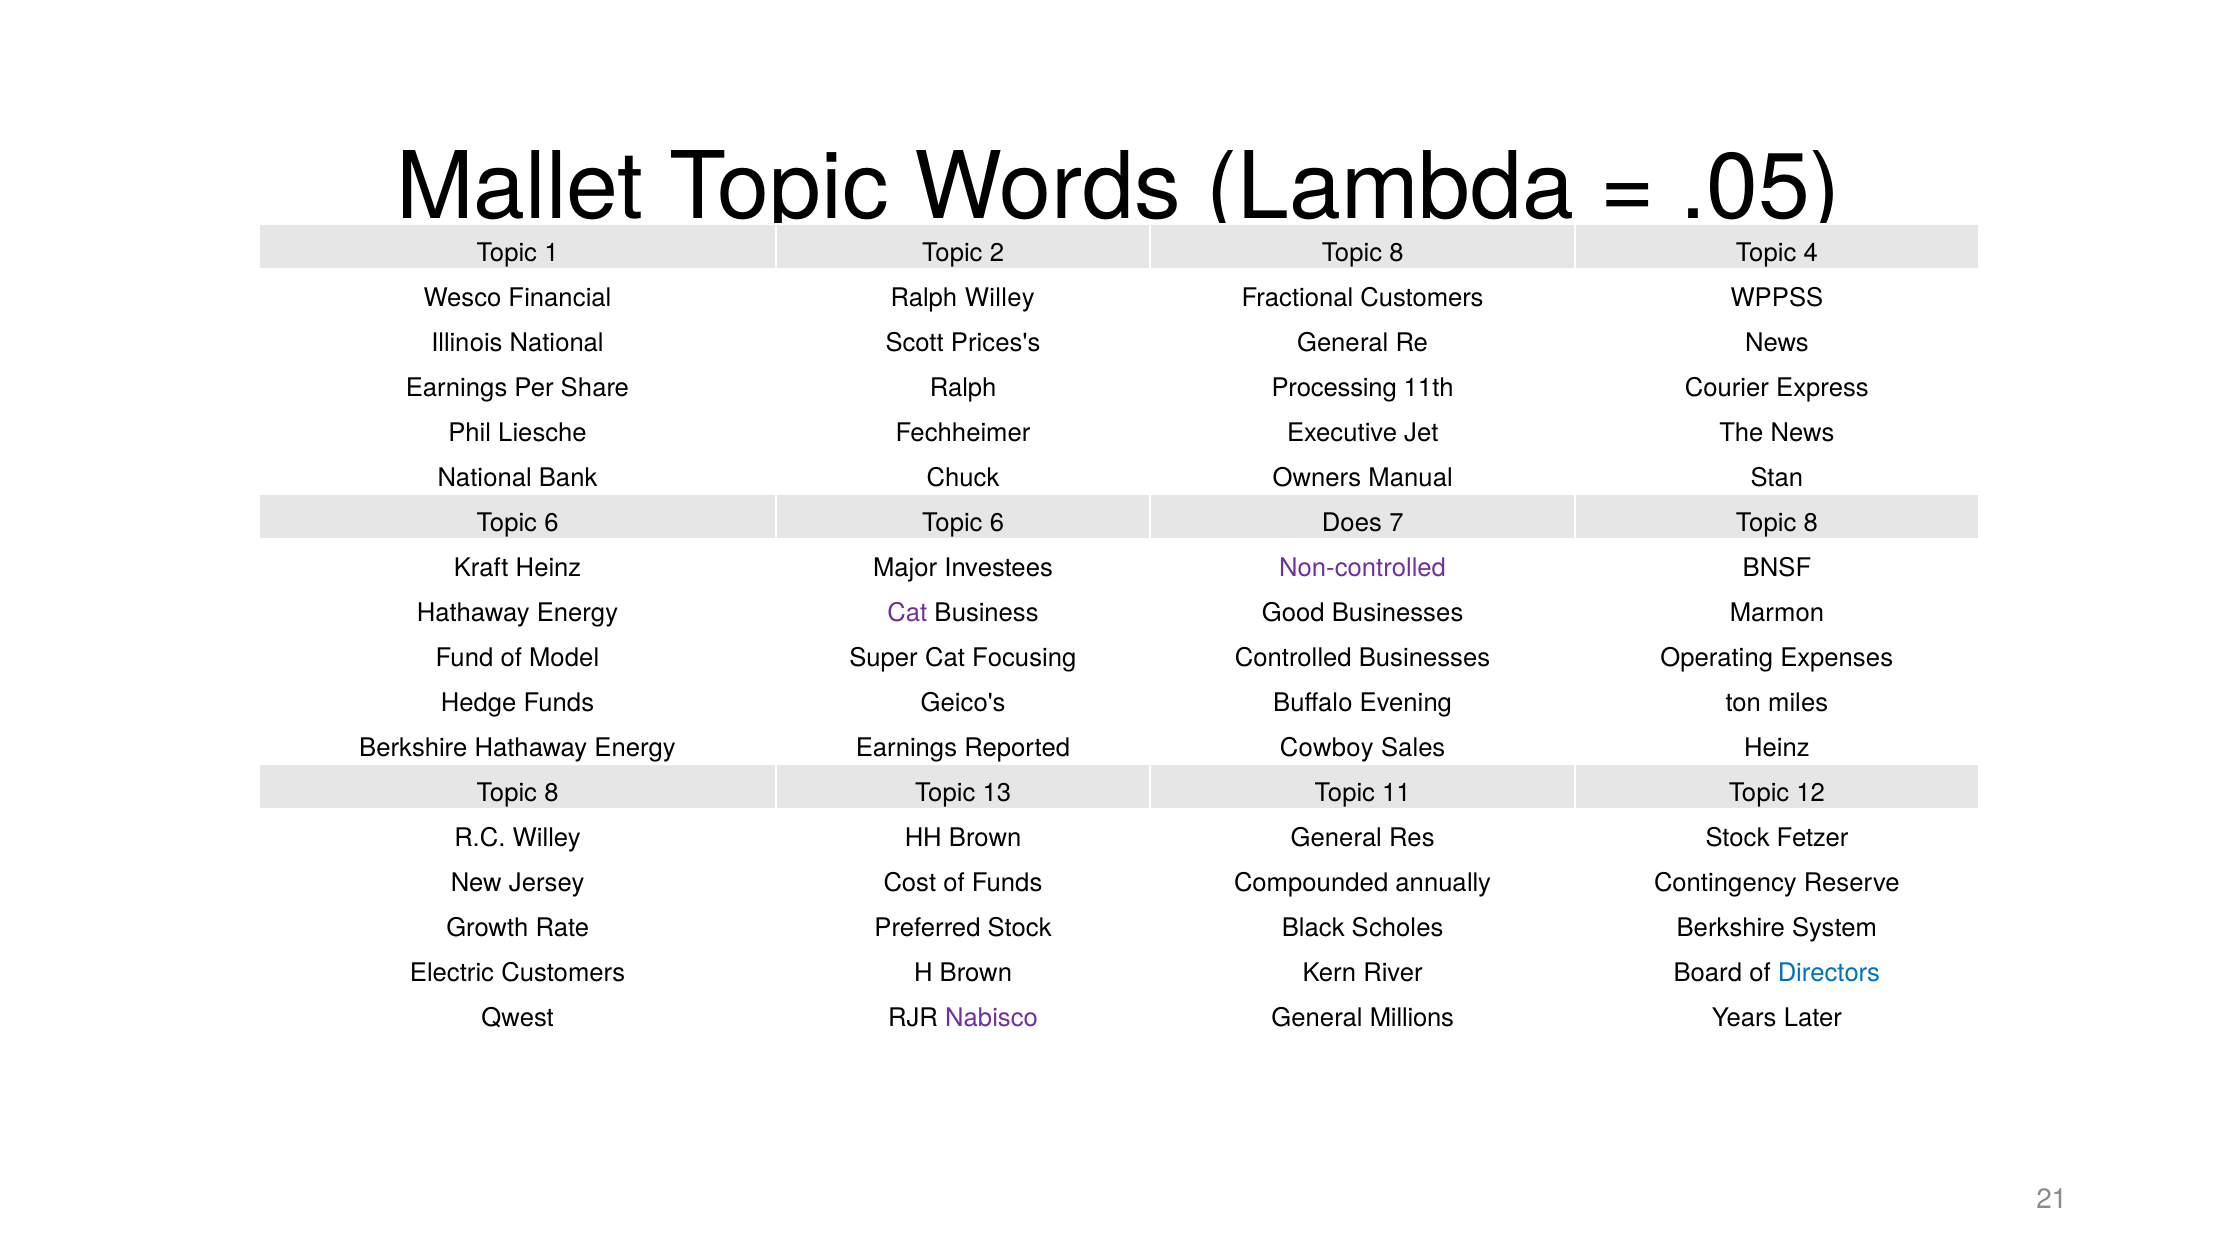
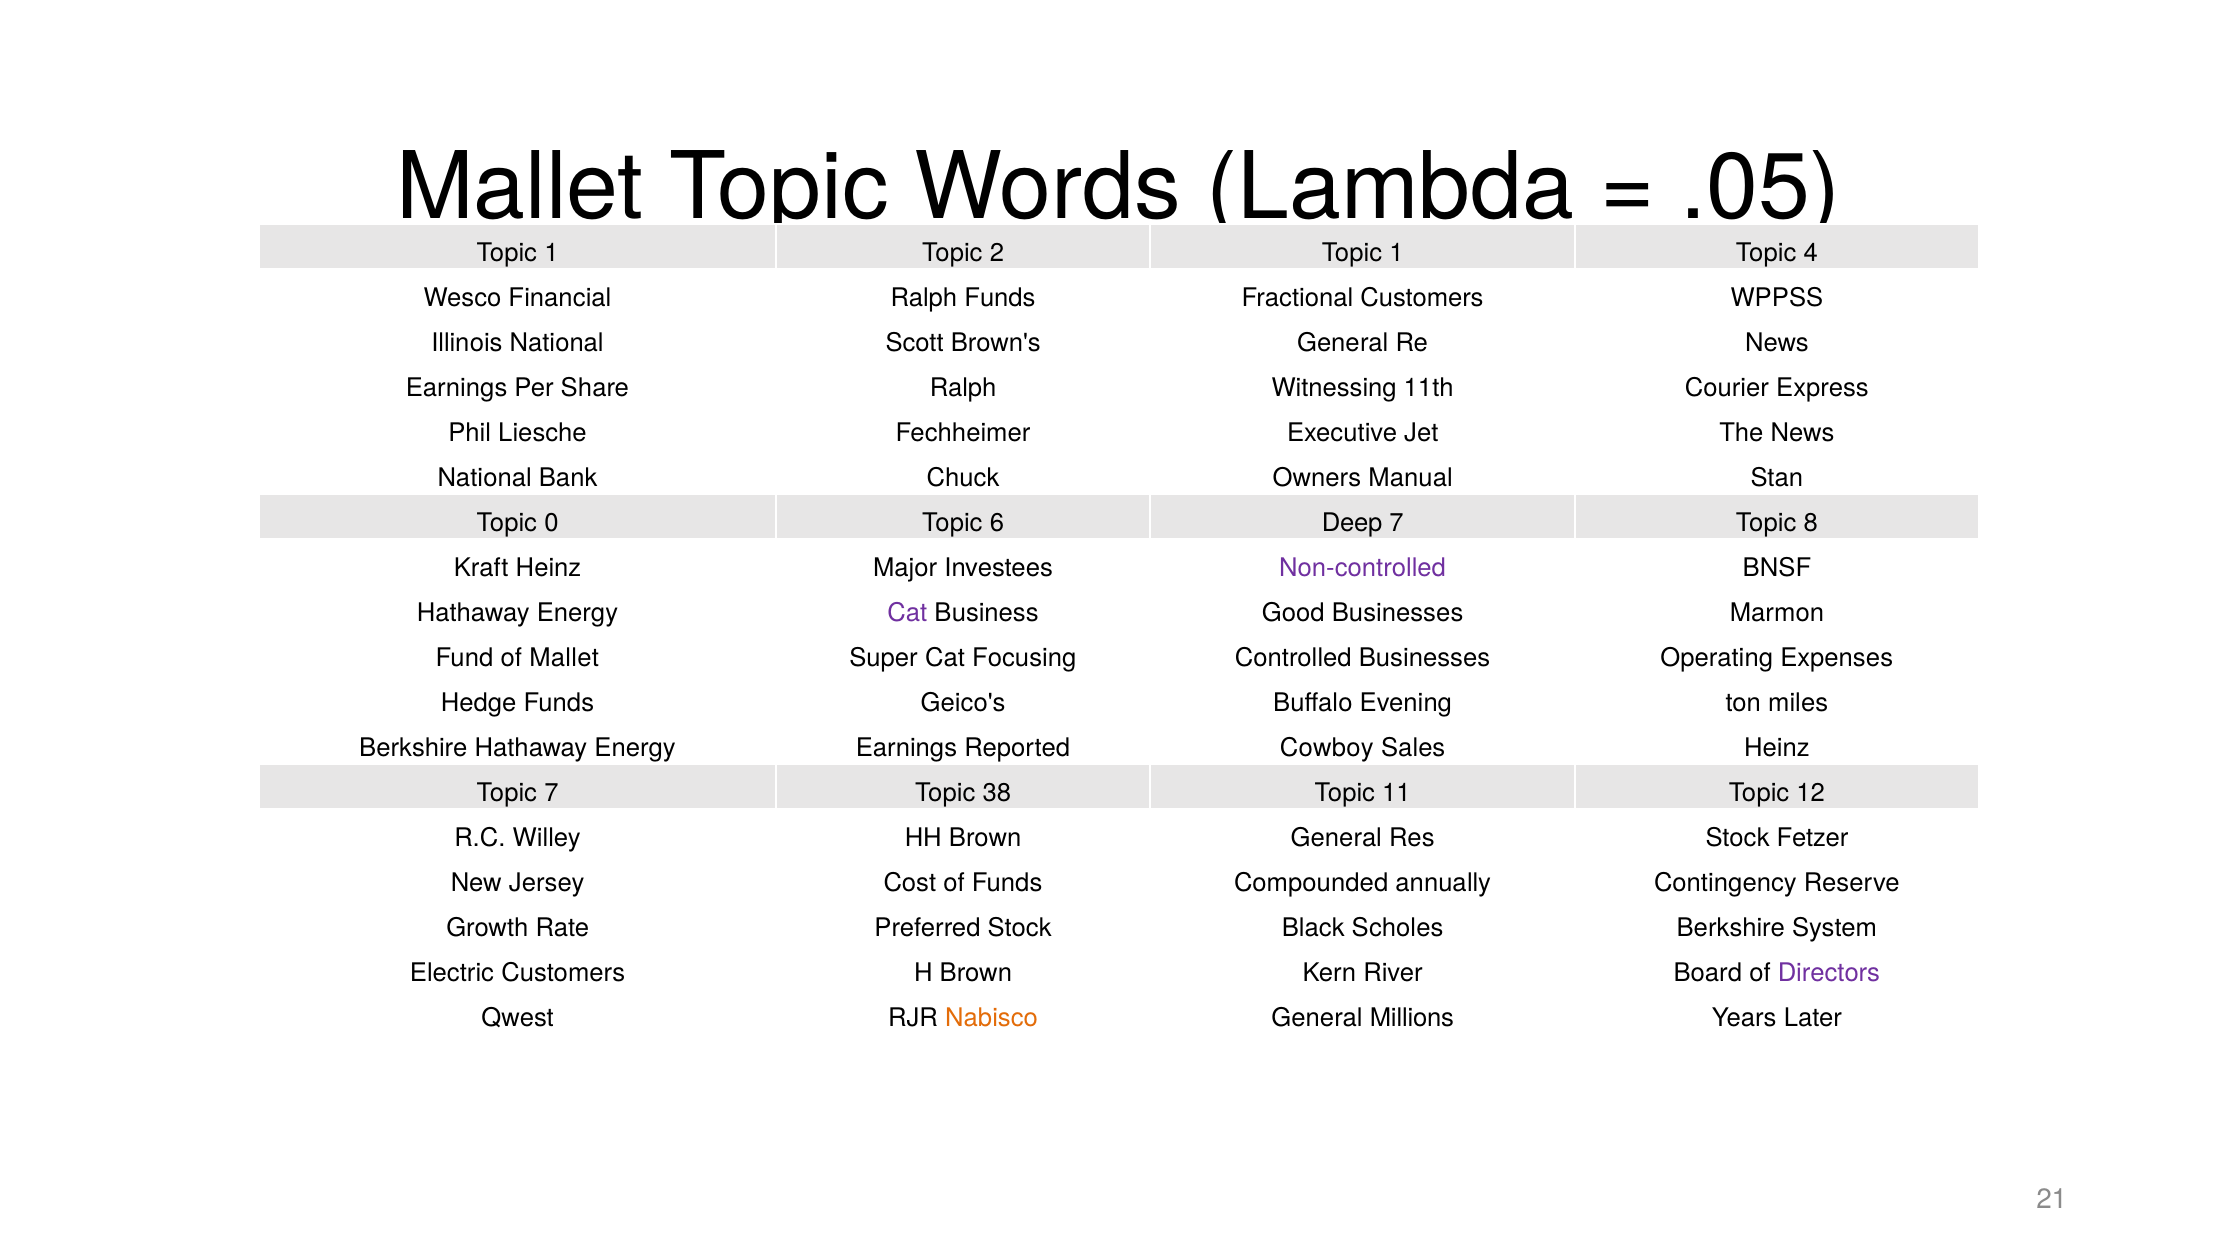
2 Topic 8: 8 -> 1
Ralph Willey: Willey -> Funds
Prices's: Prices's -> Brown's
Processing: Processing -> Witnessing
6 at (551, 523): 6 -> 0
Does: Does -> Deep
of Model: Model -> Mallet
8 at (551, 793): 8 -> 7
13: 13 -> 38
Directors colour: blue -> purple
Nabisco colour: purple -> orange
